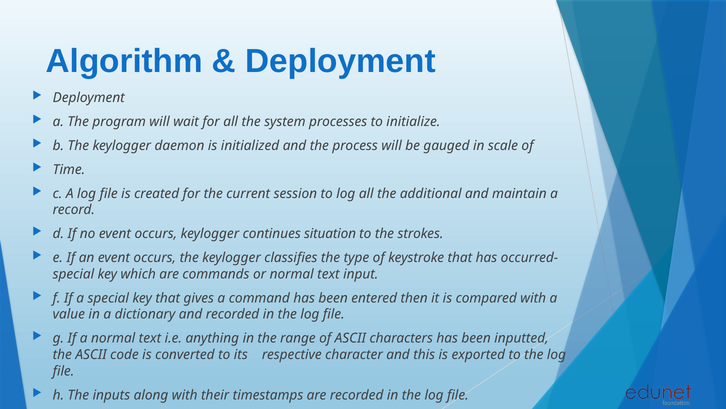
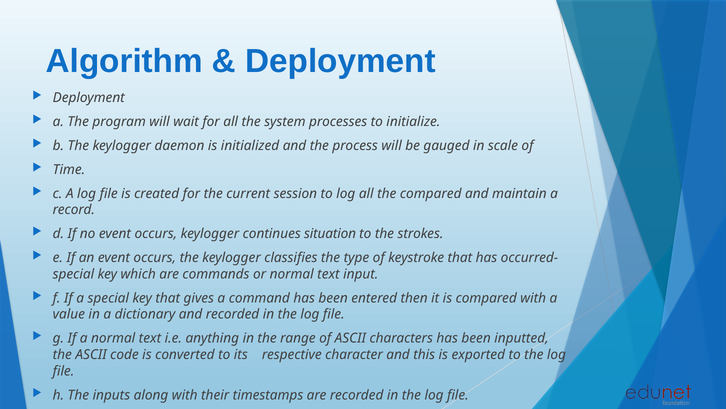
the additional: additional -> compared
